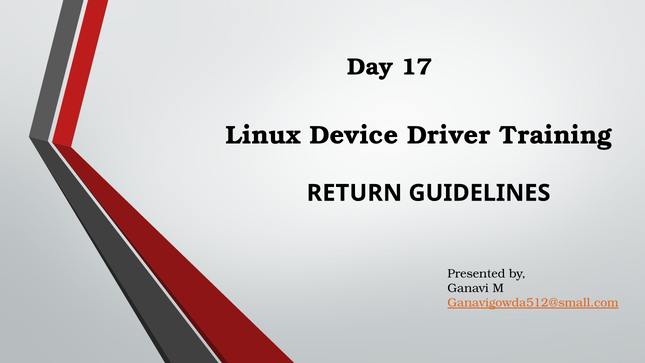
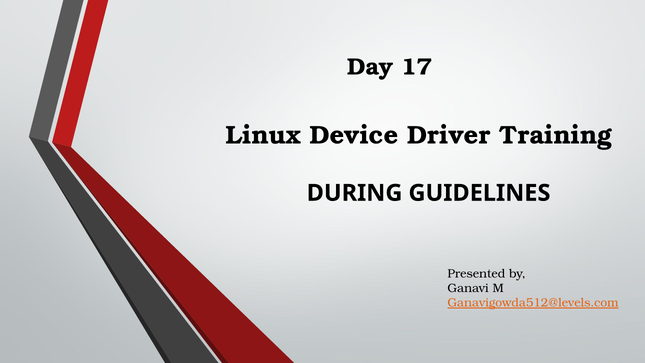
RETURN: RETURN -> DURING
Ganavigowda512@small.com: Ganavigowda512@small.com -> Ganavigowda512@levels.com
